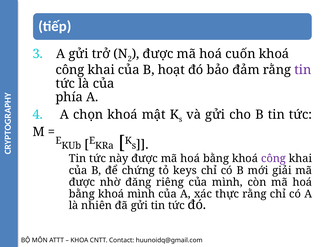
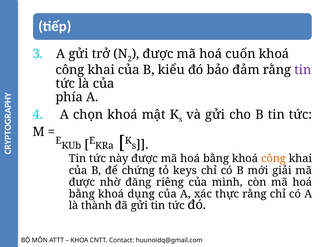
hoạt: hoạt -> kiểu
công at (273, 159) colour: purple -> orange
khoá mình: mình -> dụng
nhiên: nhiên -> thành
